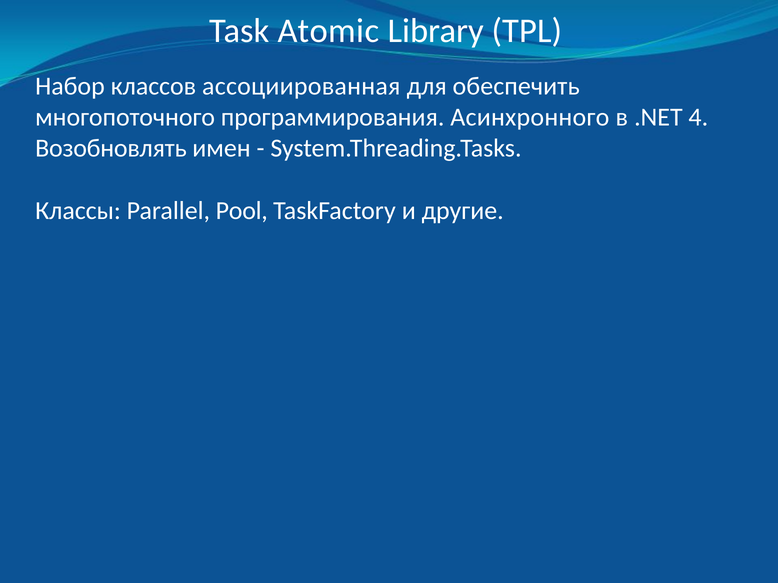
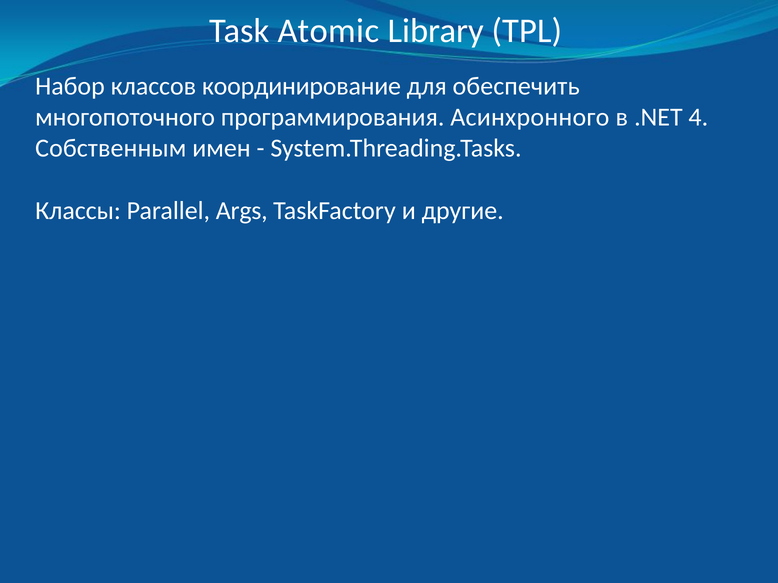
ассоциированная: ассоциированная -> координирование
Возобновлять: Возобновлять -> Собственным
Pool: Pool -> Args
